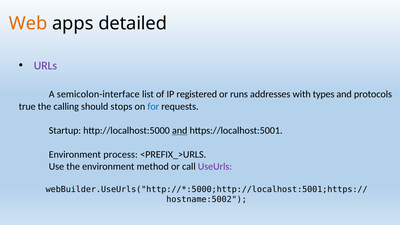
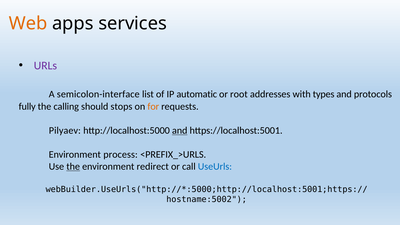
detailed: detailed -> services
registered: registered -> automatic
runs: runs -> root
true: true -> fully
for colour: blue -> orange
Startup: Startup -> Pilyaev
the at (73, 167) underline: none -> present
method: method -> redirect
UseUrls colour: purple -> blue
